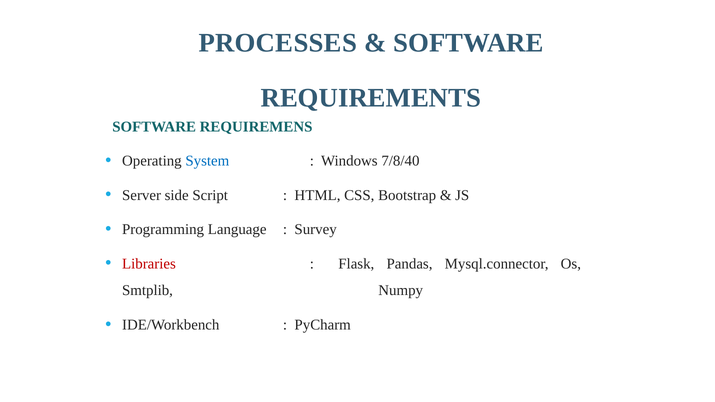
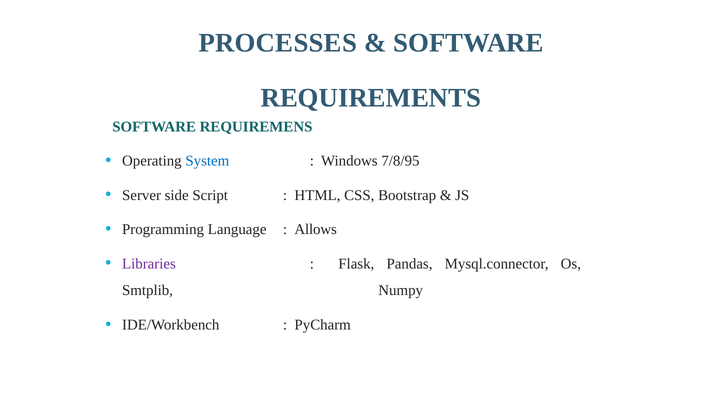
7/8/40: 7/8/40 -> 7/8/95
Survey: Survey -> Allows
Libraries colour: red -> purple
